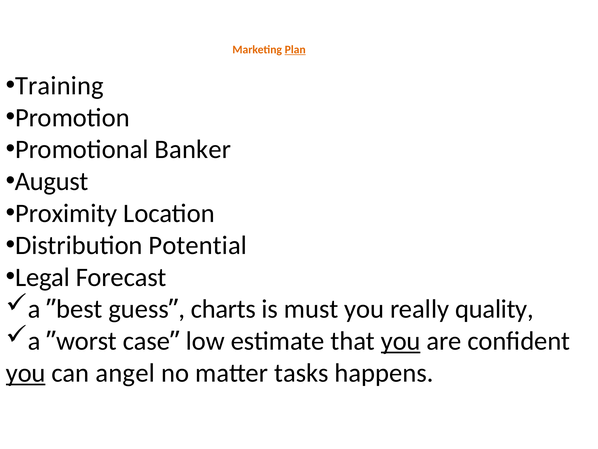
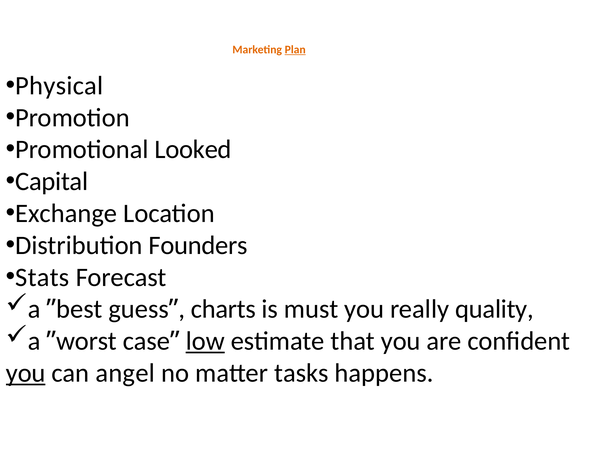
Training: Training -> Physical
Banker: Banker -> Looked
August: August -> Capital
Proximity: Proximity -> Exchange
Potential: Potential -> Founders
Legal: Legal -> Stats
low underline: none -> present
you at (401, 341) underline: present -> none
